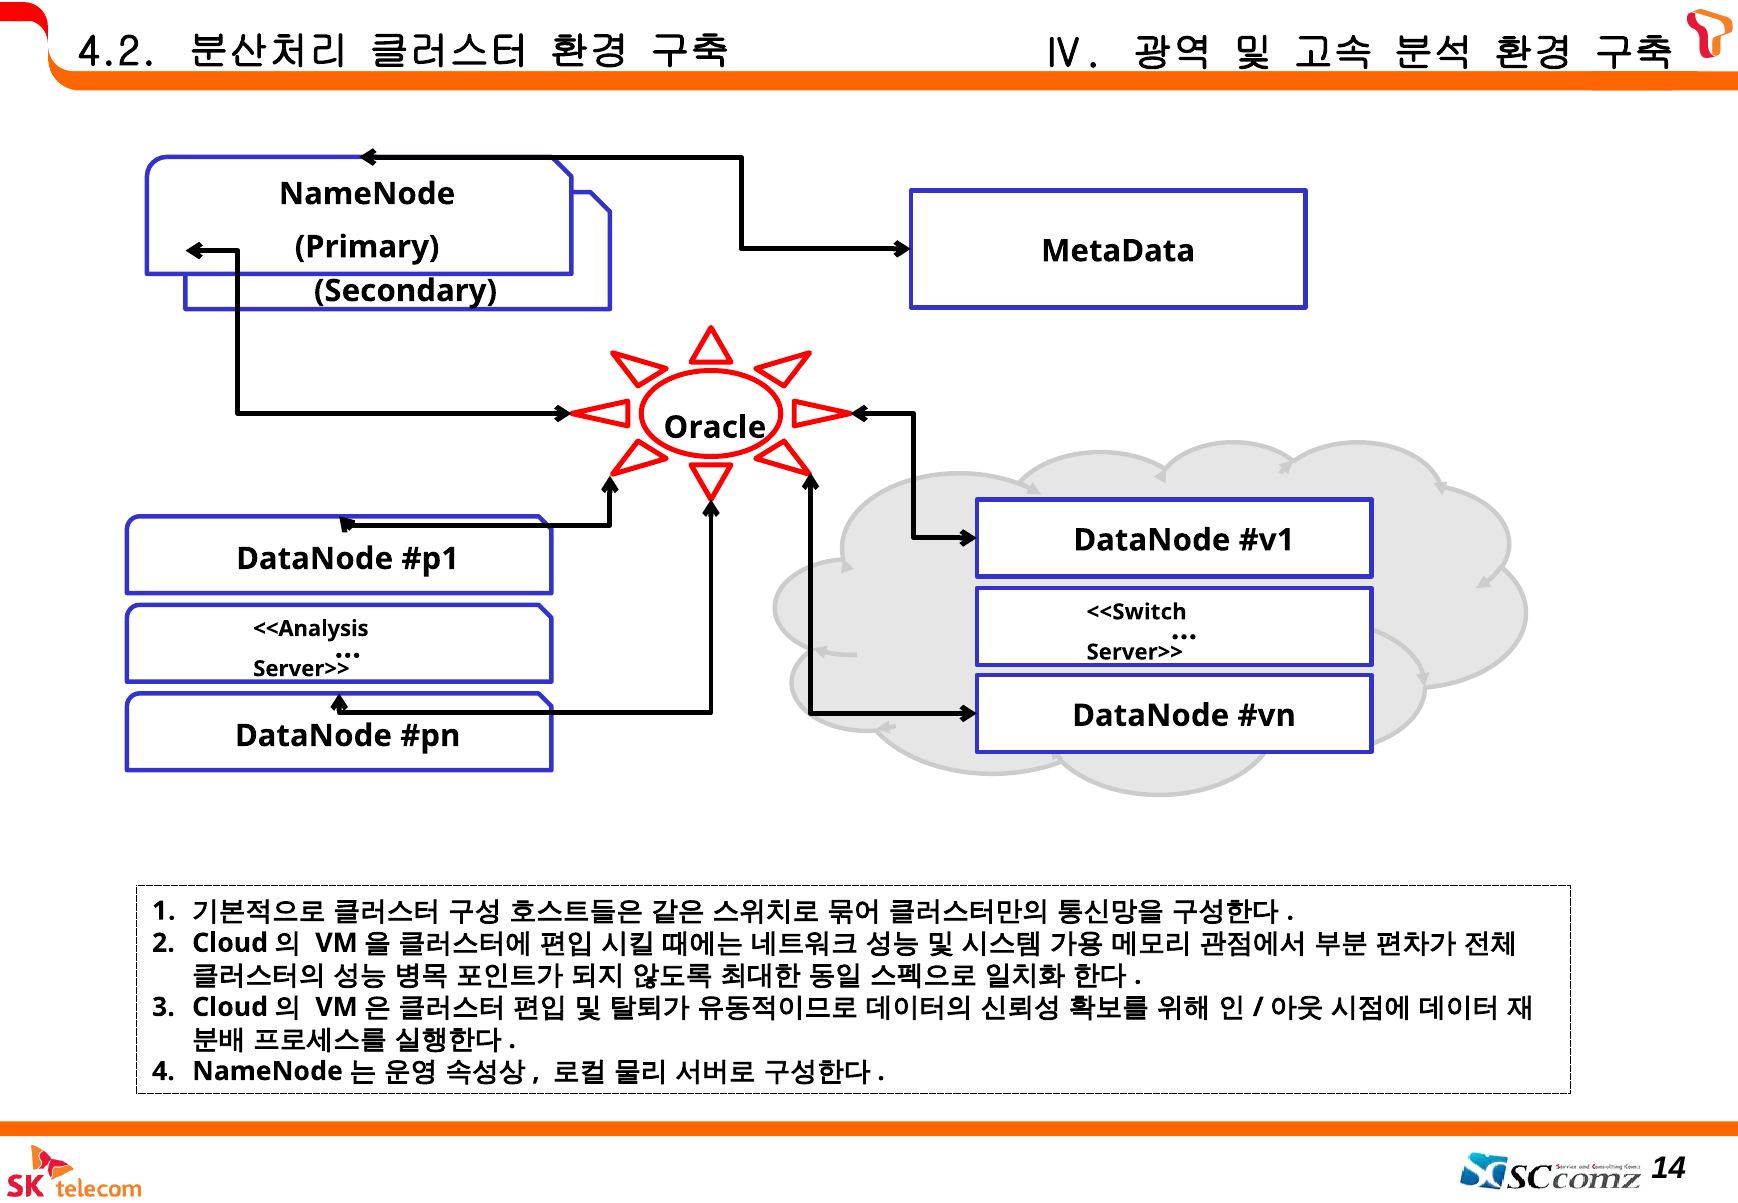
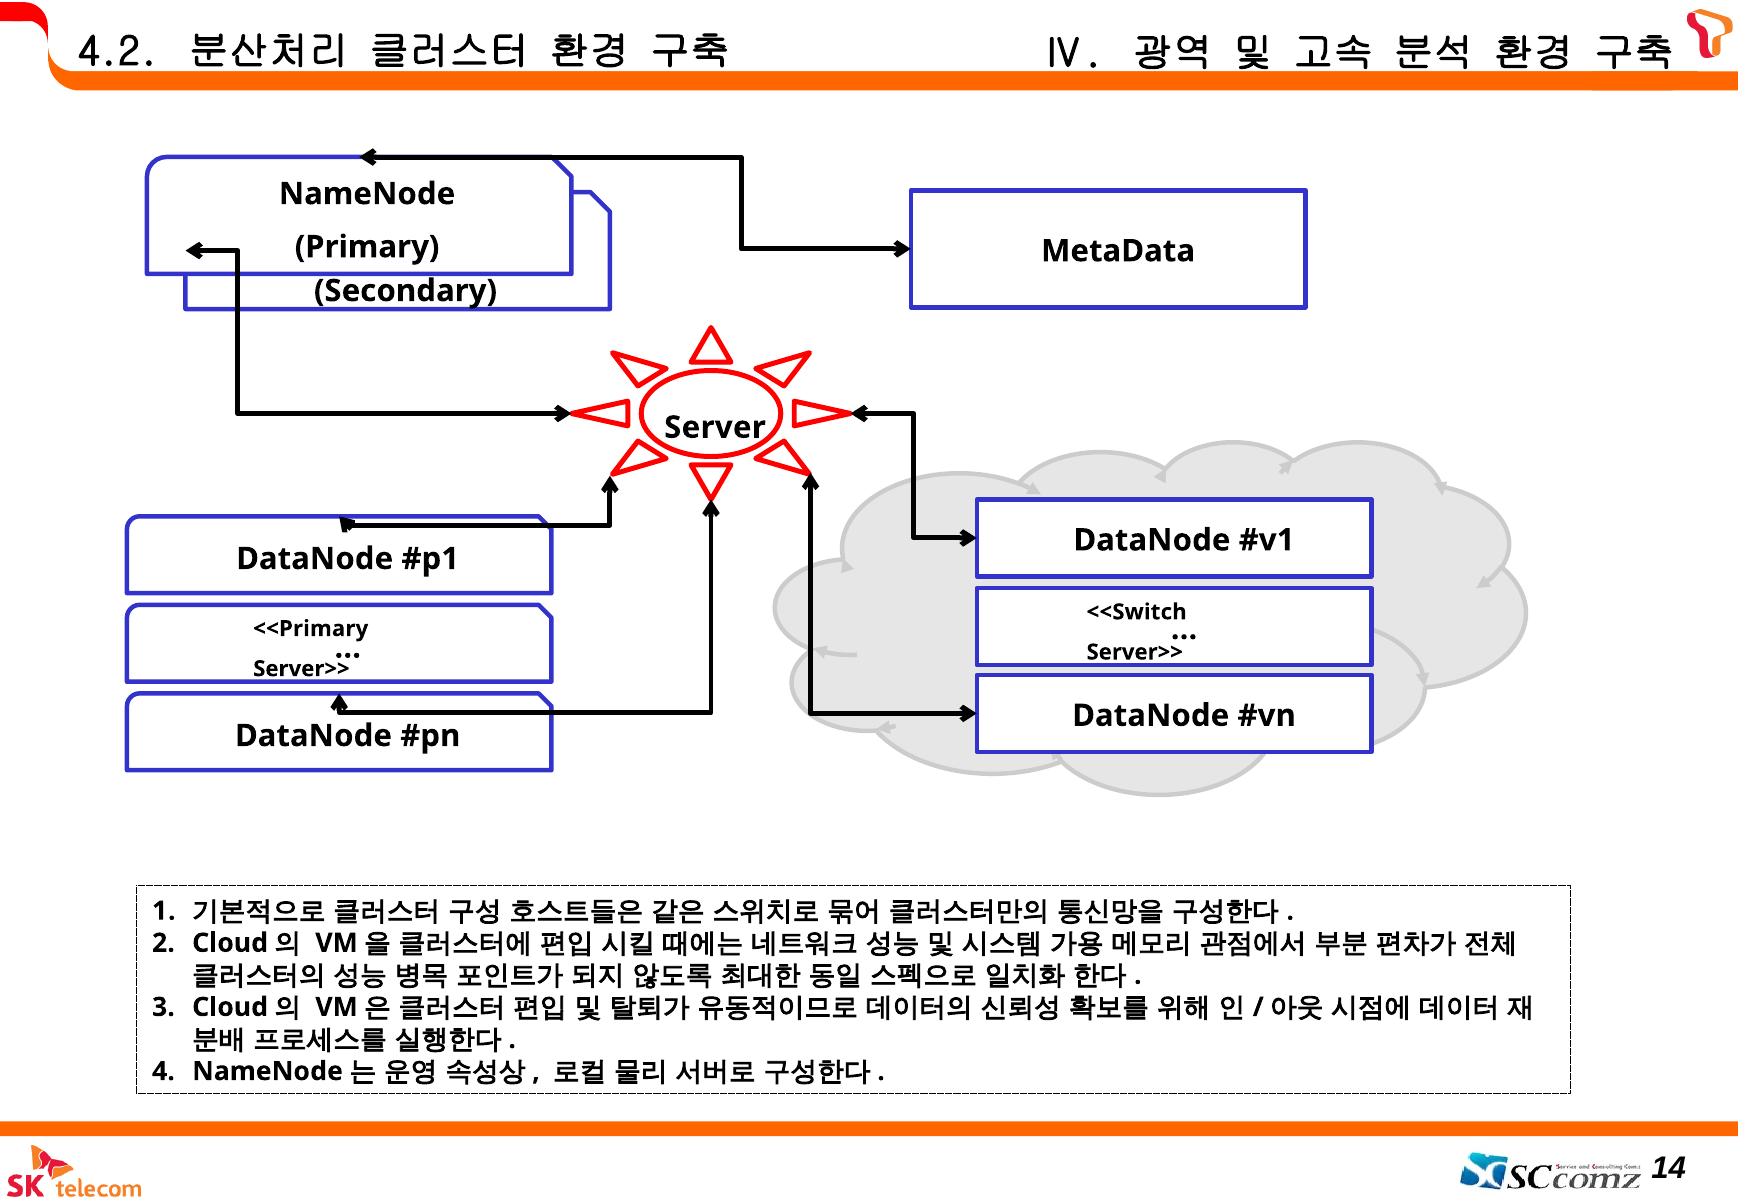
Oracle: Oracle -> Server
<<Analysis: <<Analysis -> <<Primary
